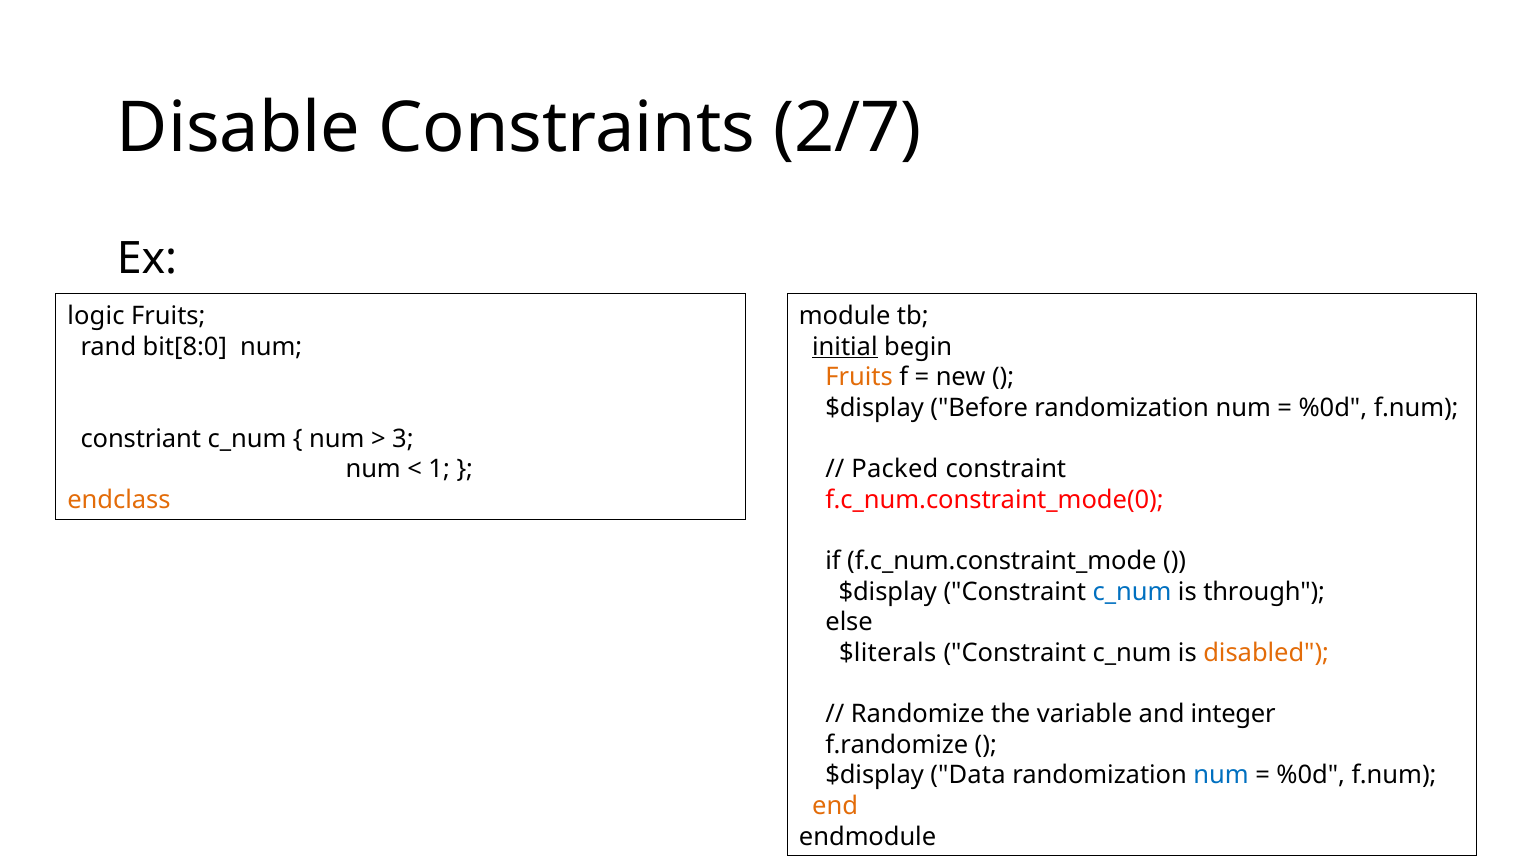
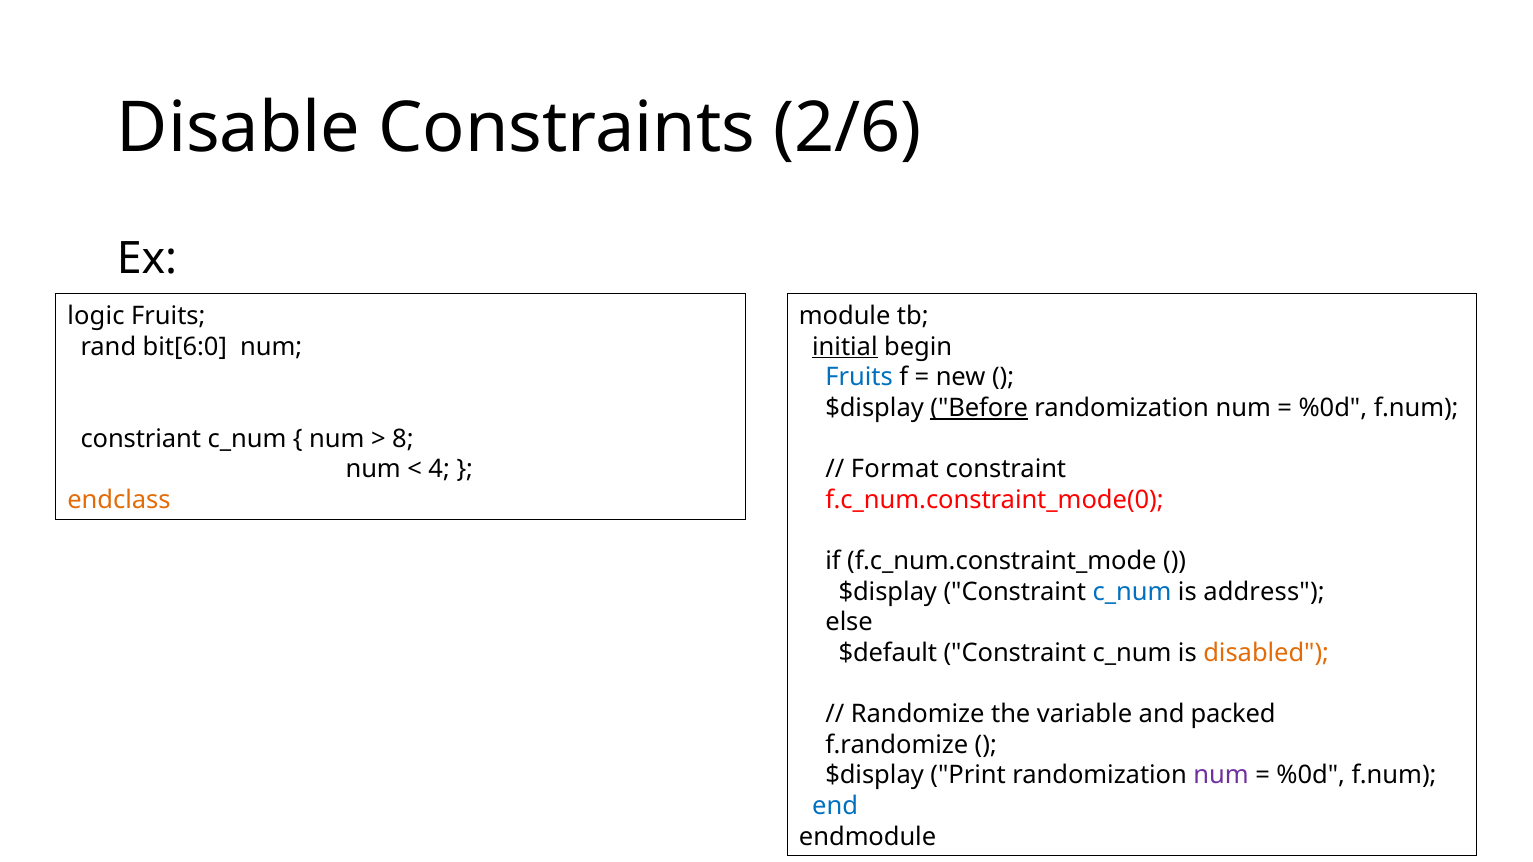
2/7: 2/7 -> 2/6
bit[8:0: bit[8:0 -> bit[6:0
Fruits at (859, 377) colour: orange -> blue
Before underline: none -> present
3: 3 -> 8
Packed: Packed -> Format
1: 1 -> 4
through: through -> address
$literals: $literals -> $default
integer: integer -> packed
Data: Data -> Print
num at (1221, 776) colour: blue -> purple
end colour: orange -> blue
